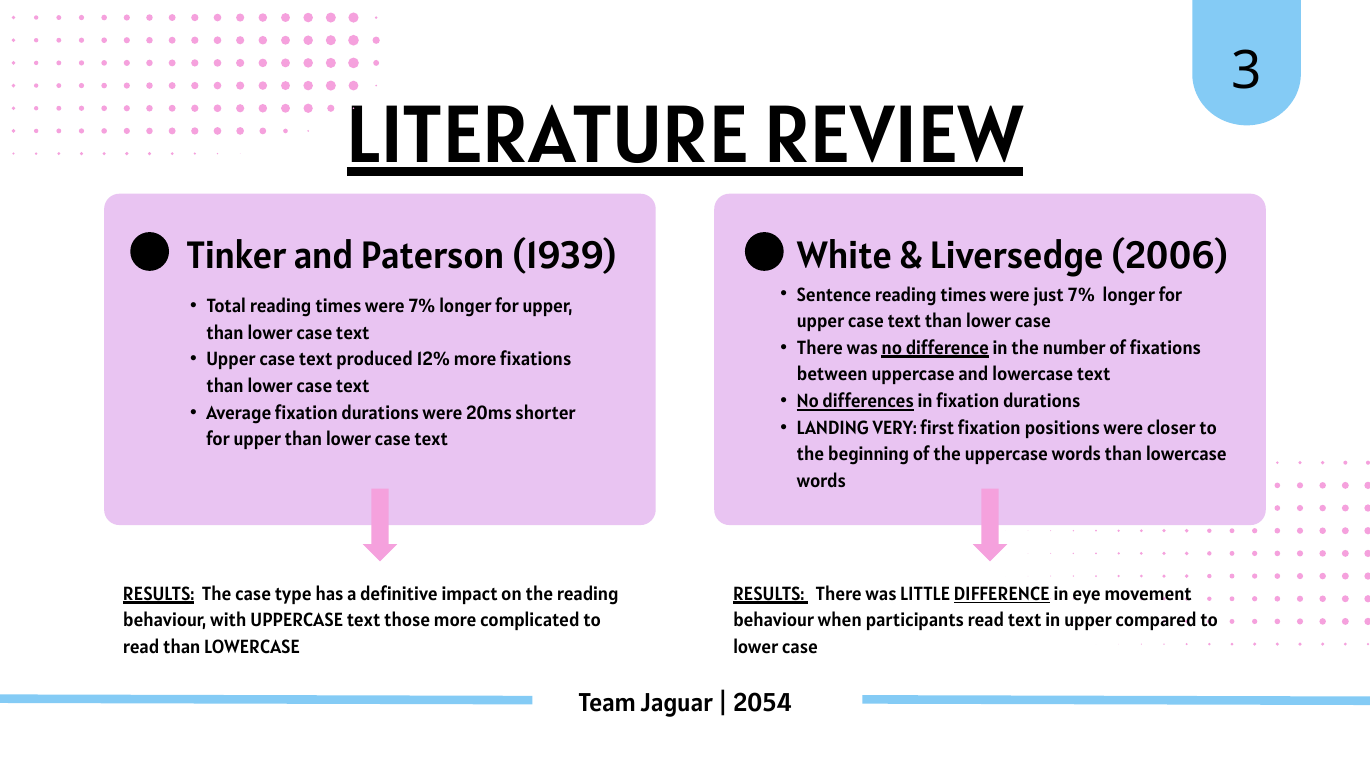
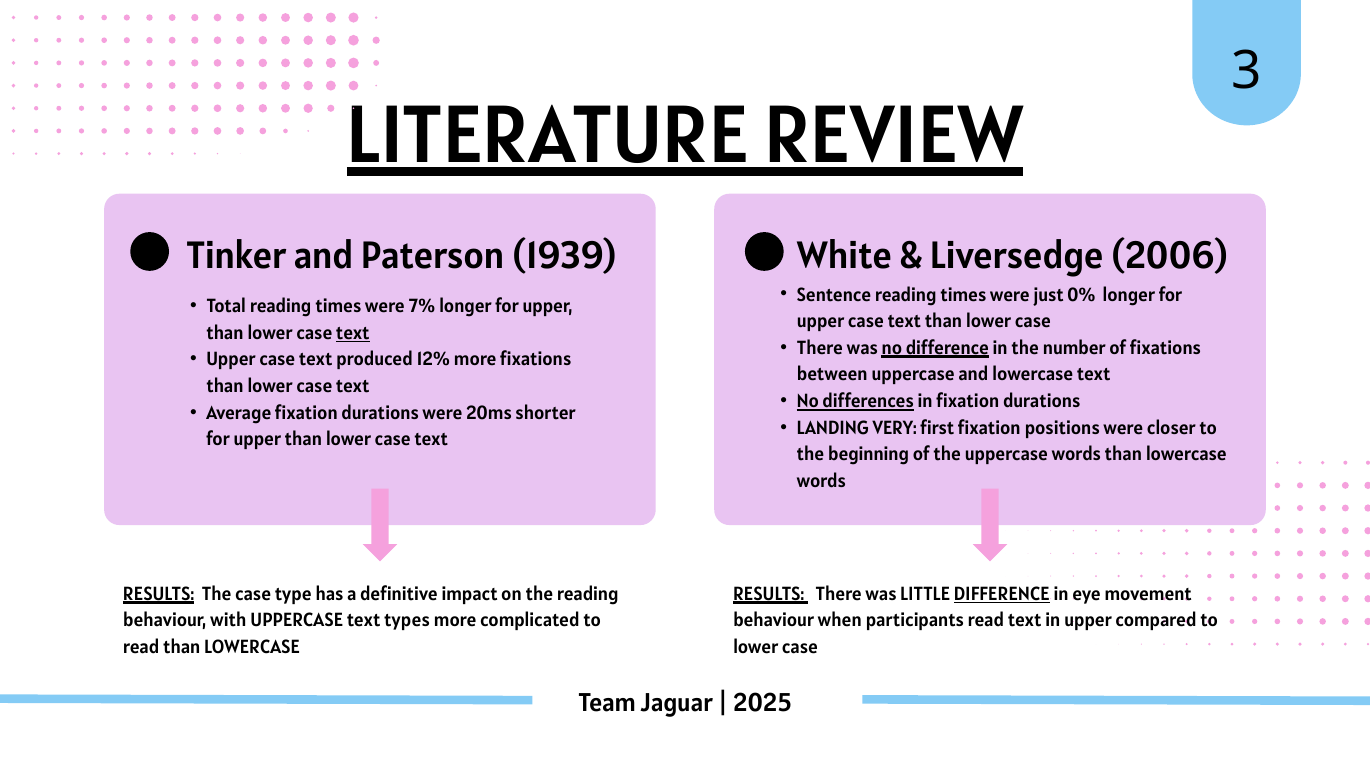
just 7%: 7% -> 0%
text at (353, 333) underline: none -> present
those: those -> types
2054: 2054 -> 2025
